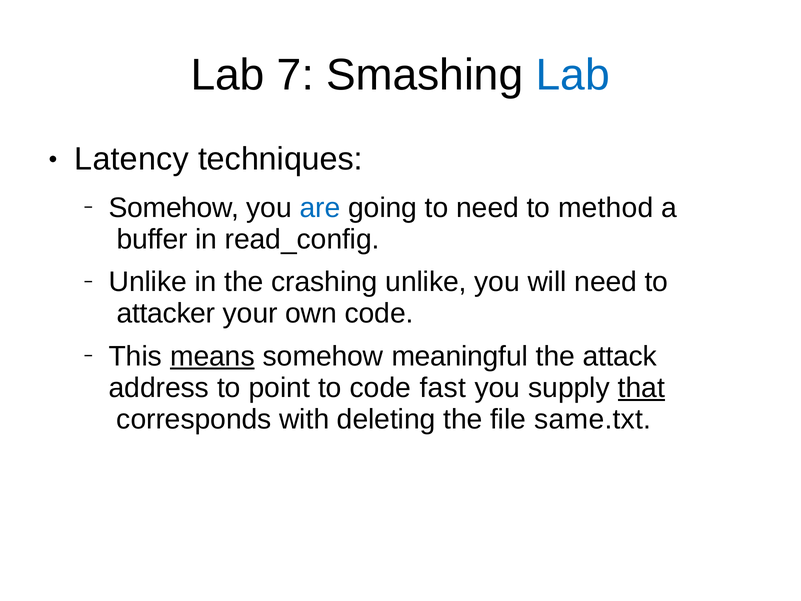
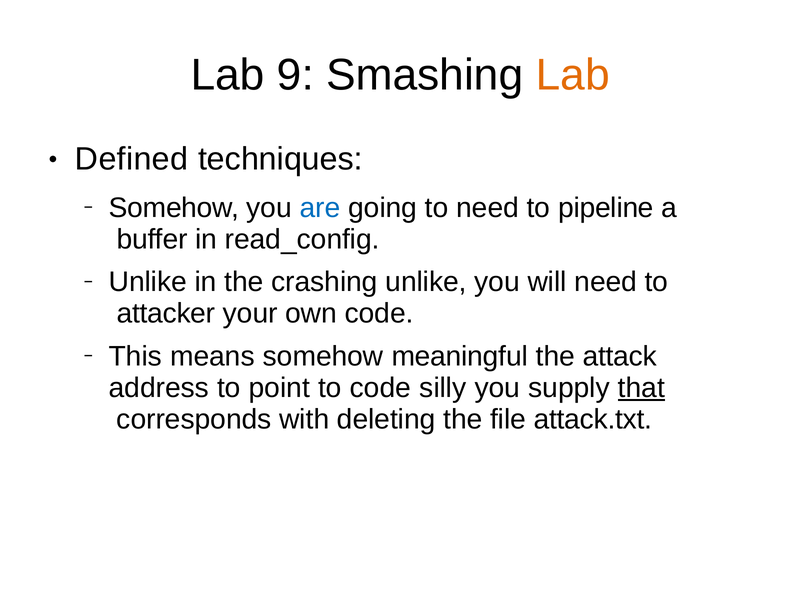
7: 7 -> 9
Lab at (573, 75) colour: blue -> orange
Latency: Latency -> Defined
method: method -> pipeline
means underline: present -> none
fast: fast -> silly
same.txt: same.txt -> attack.txt
